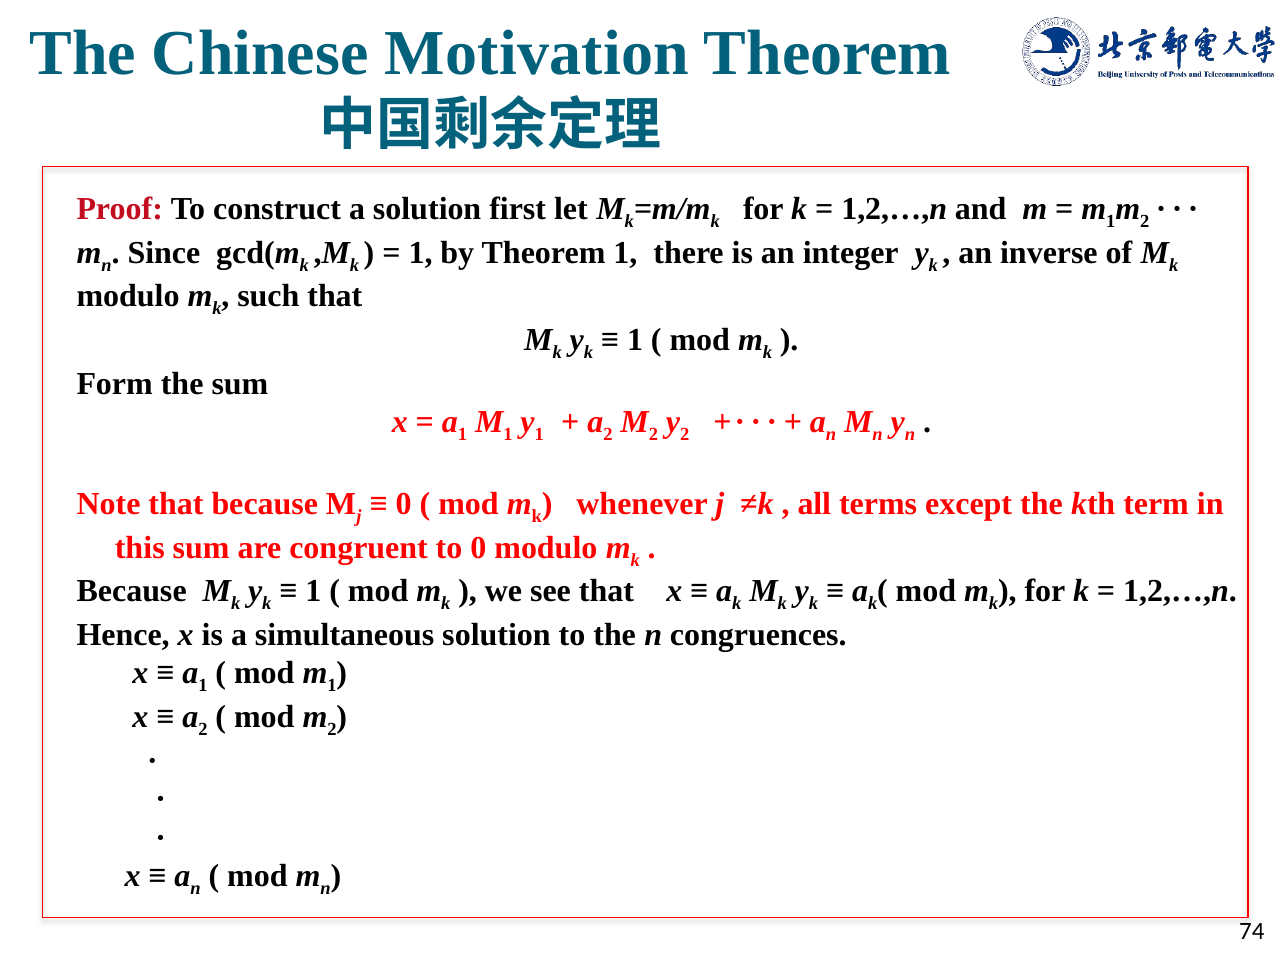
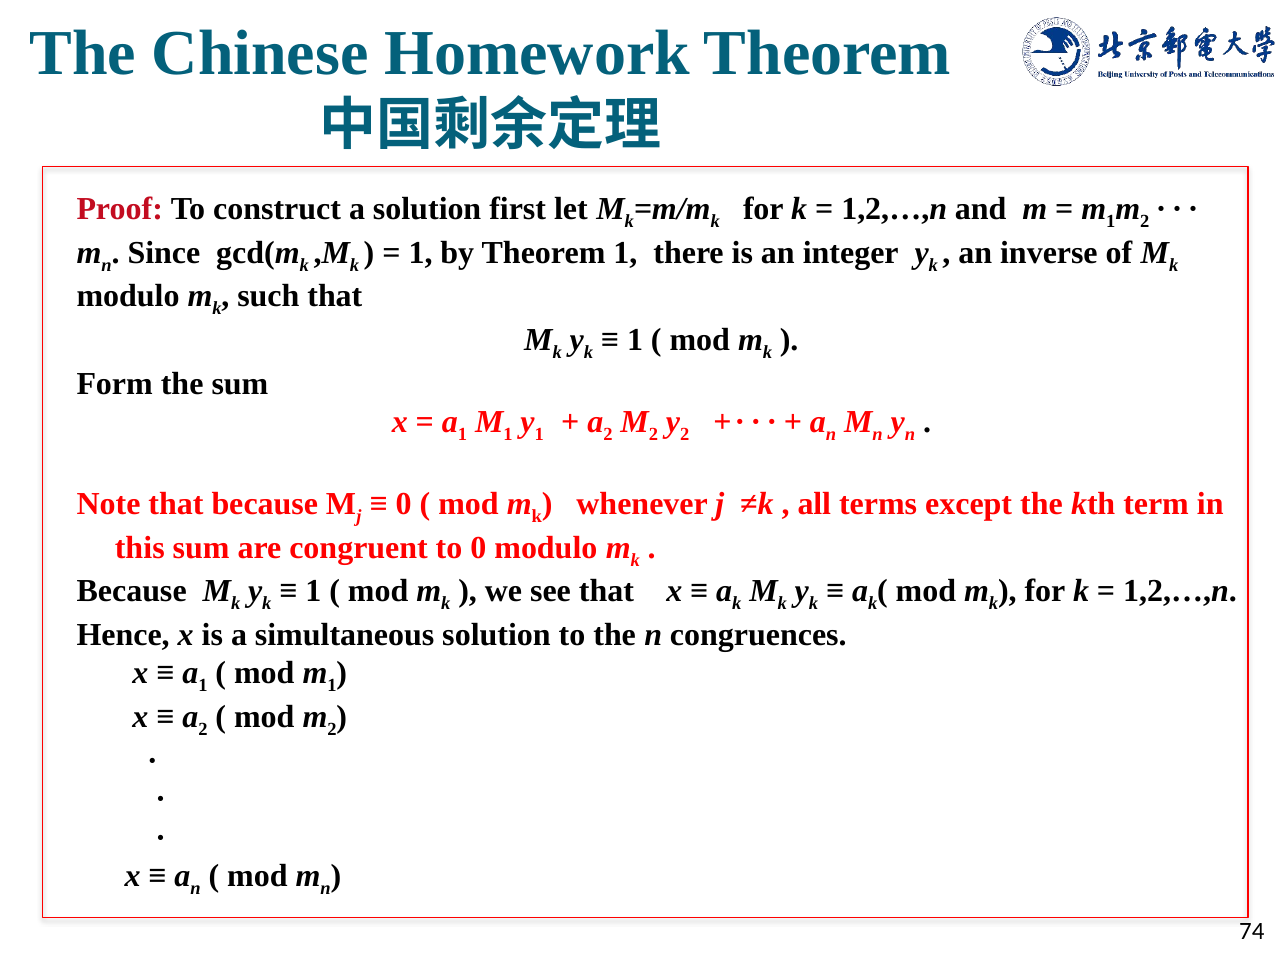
Motivation: Motivation -> Homework
